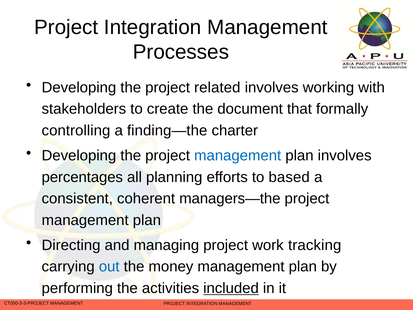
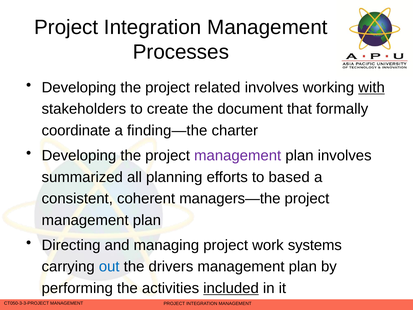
with underline: none -> present
controlling: controlling -> coordinate
management at (238, 156) colour: blue -> purple
percentages: percentages -> summarized
tracking: tracking -> systems
money: money -> drivers
